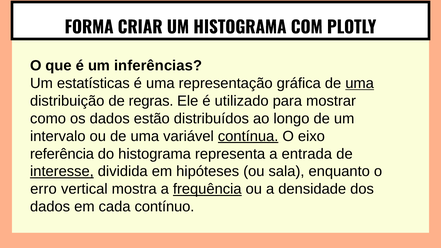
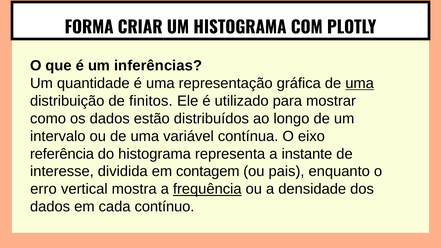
estatísticas: estatísticas -> quantidade
regras: regras -> finitos
contínua underline: present -> none
entrada: entrada -> instante
interesse underline: present -> none
hipóteses: hipóteses -> contagem
sala: sala -> pais
